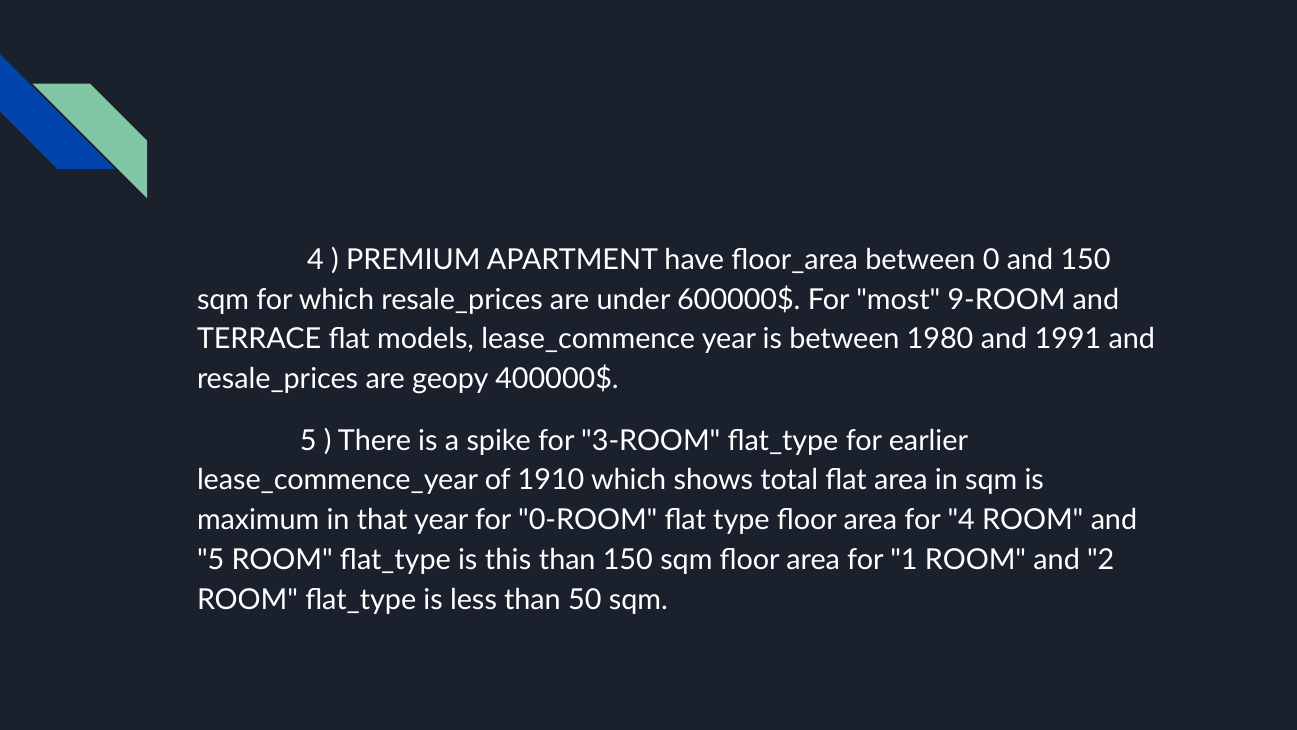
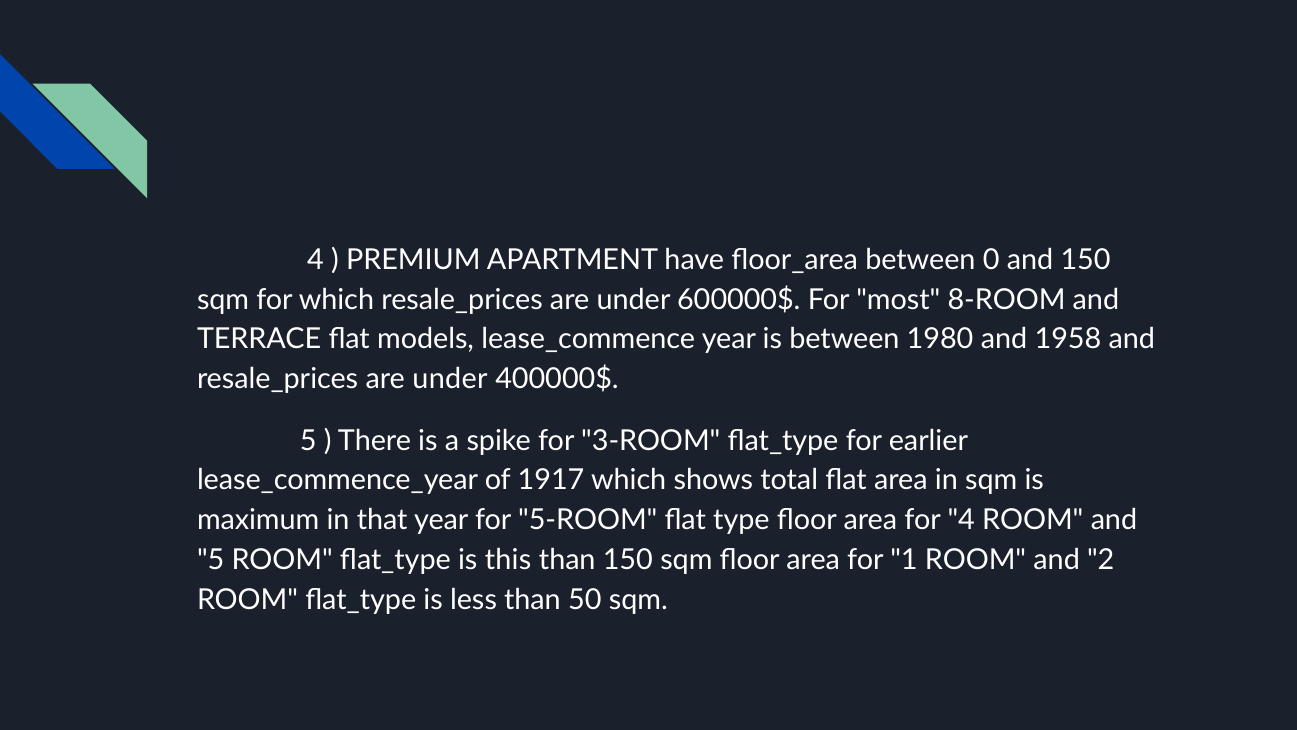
9-ROOM: 9-ROOM -> 8-ROOM
1991: 1991 -> 1958
geopy at (450, 379): geopy -> under
1910: 1910 -> 1917
0-ROOM: 0-ROOM -> 5-ROOM
